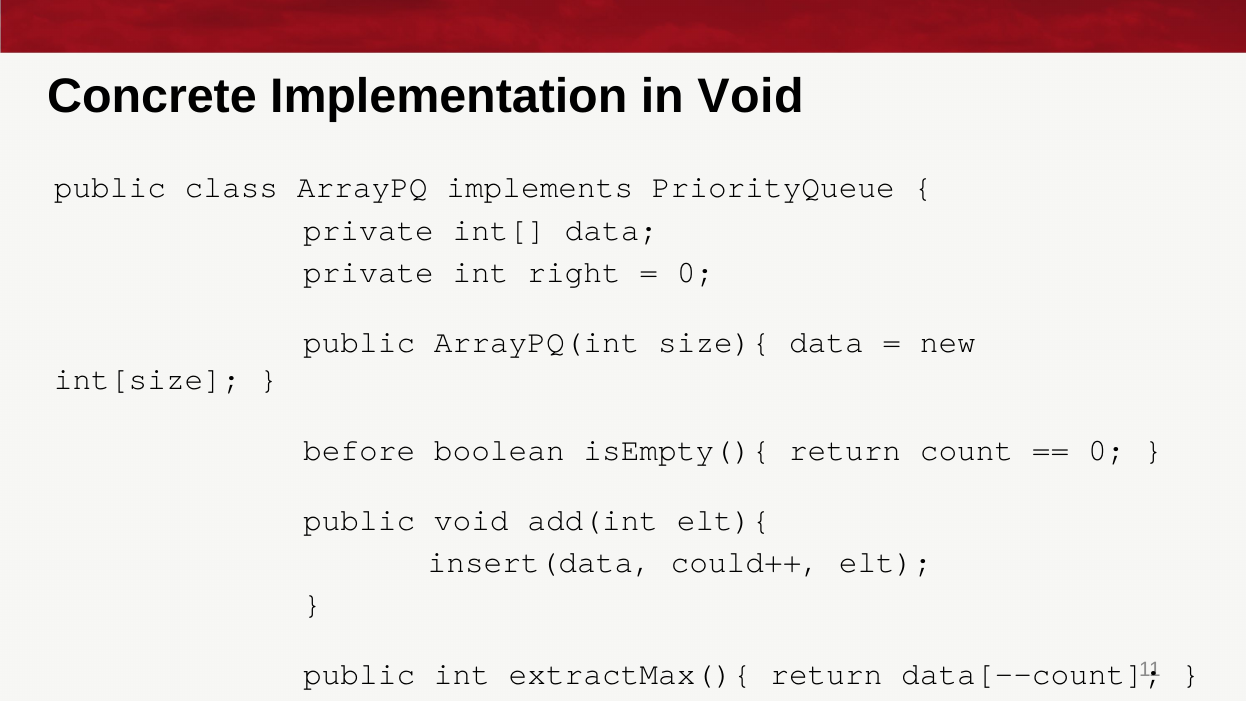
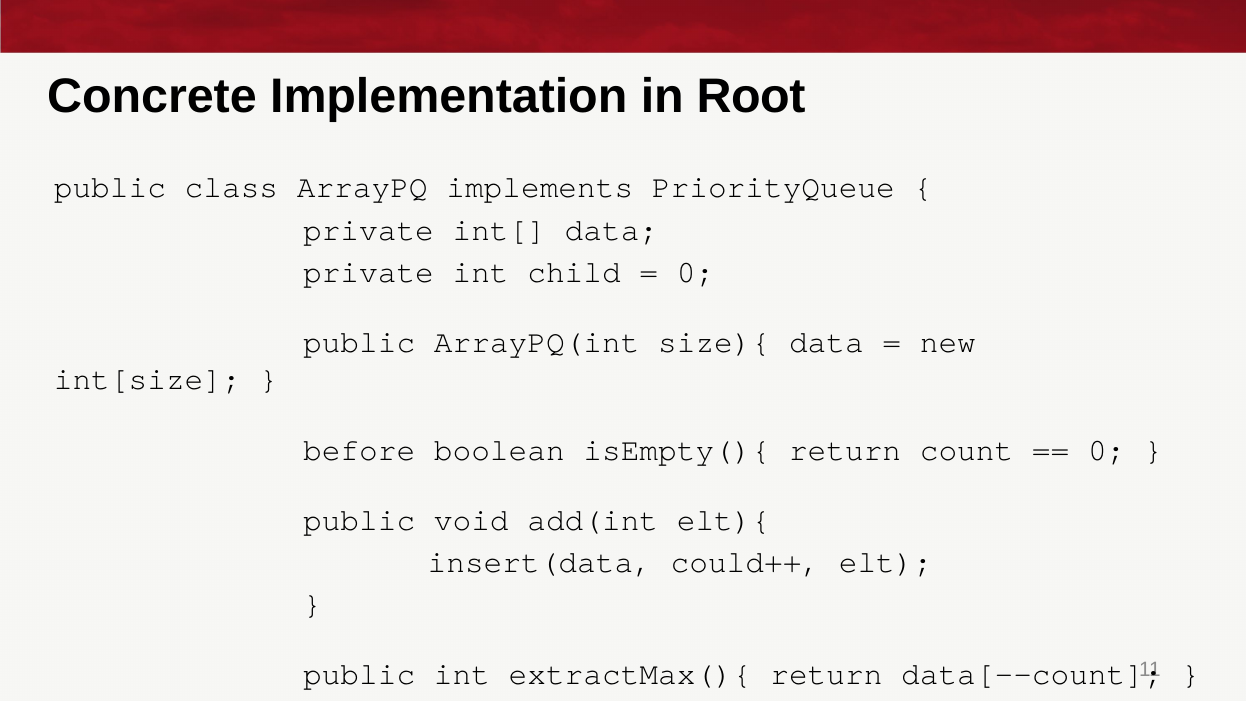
in Void: Void -> Root
right: right -> child
